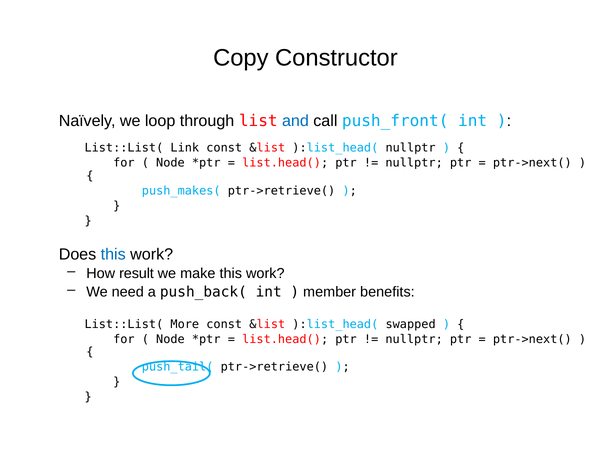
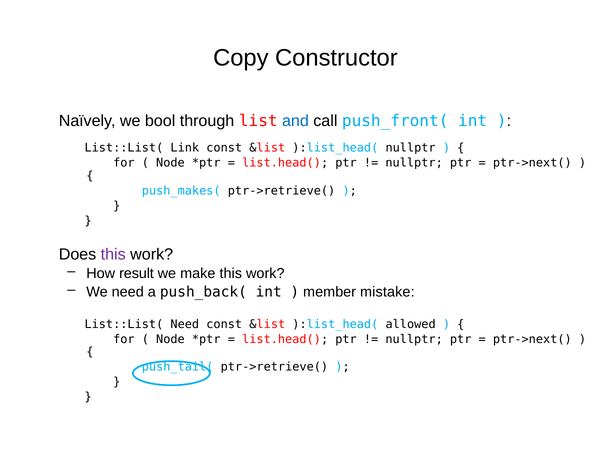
loop: loop -> bool
this at (113, 255) colour: blue -> purple
benefits: benefits -> mistake
List::List( More: More -> Need
swapped: swapped -> allowed
